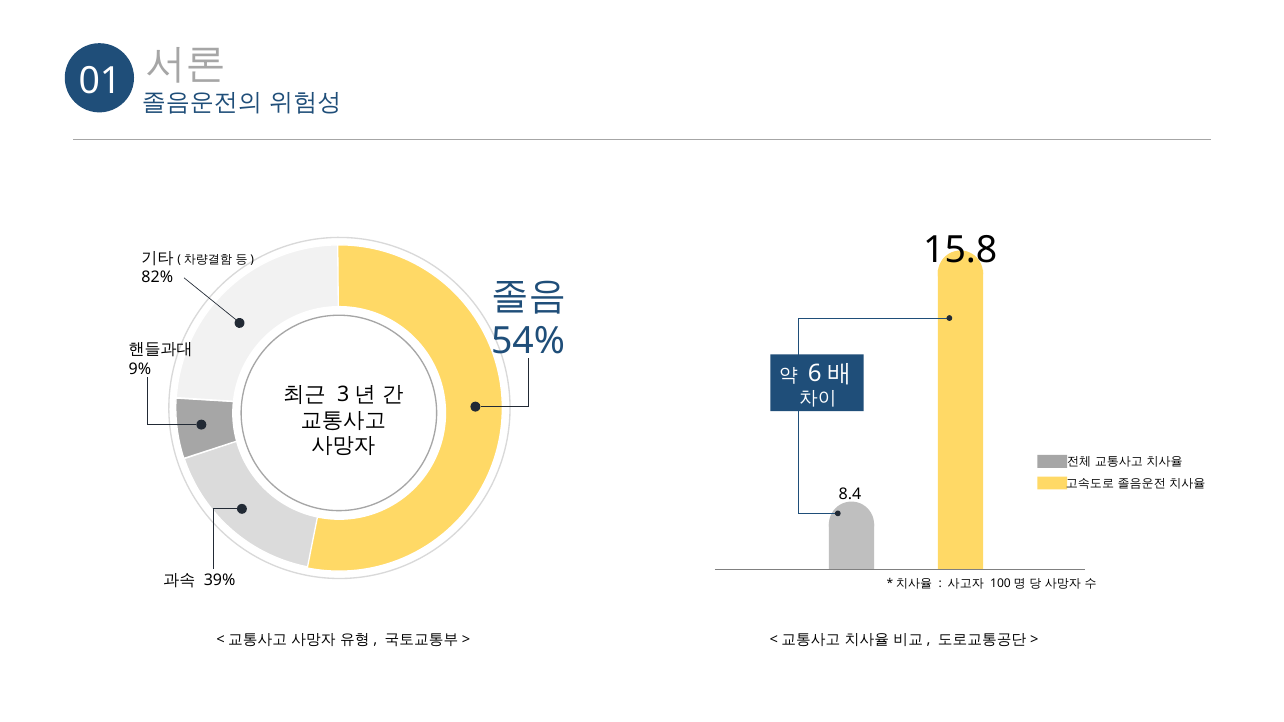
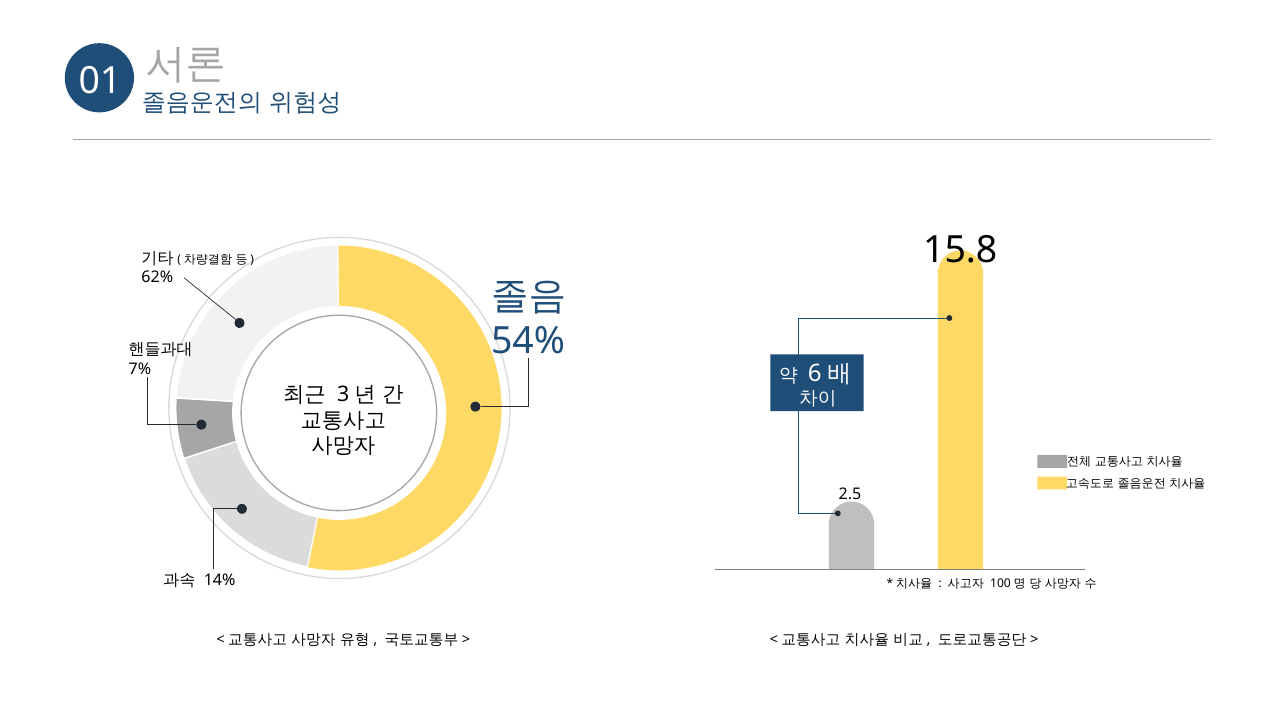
82%: 82% -> 62%
9%: 9% -> 7%
8.4: 8.4 -> 2.5
39%: 39% -> 14%
